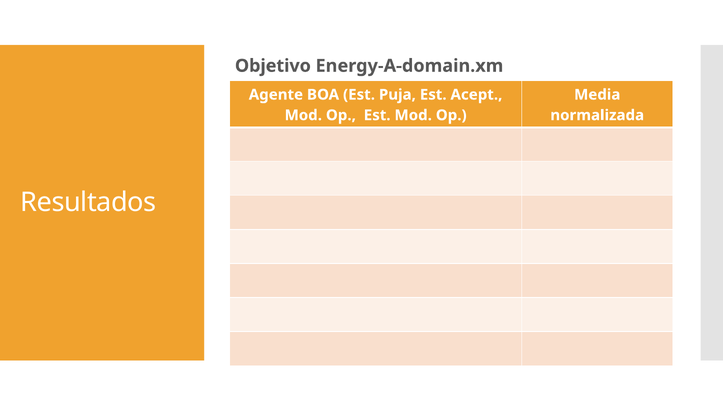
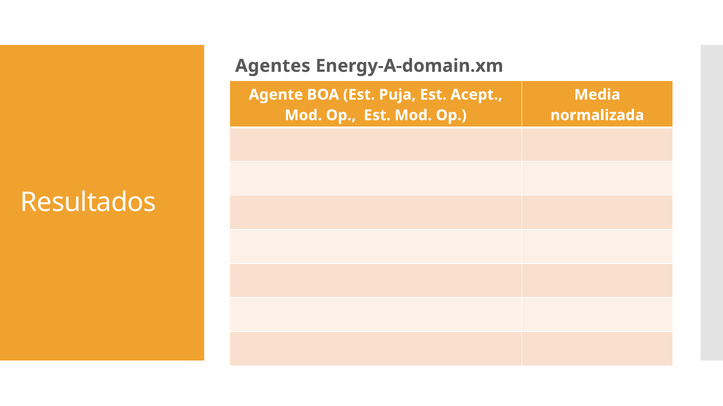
Objetivo: Objetivo -> Agentes
